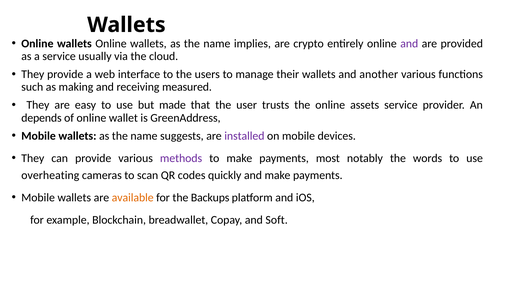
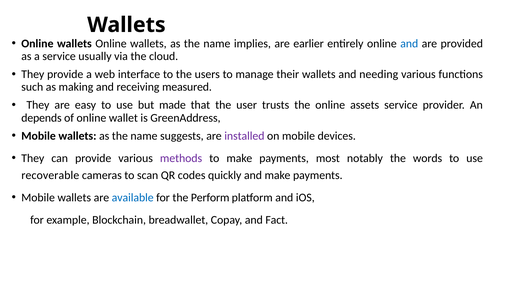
crypto: crypto -> earlier
and at (409, 43) colour: purple -> blue
another: another -> needing
overheating: overheating -> recoverable
available colour: orange -> blue
Backups: Backups -> Perform
Soft: Soft -> Fact
